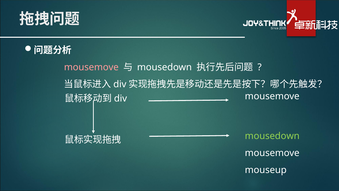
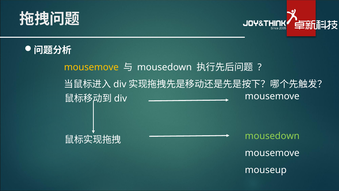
mousemove at (91, 67) colour: pink -> yellow
